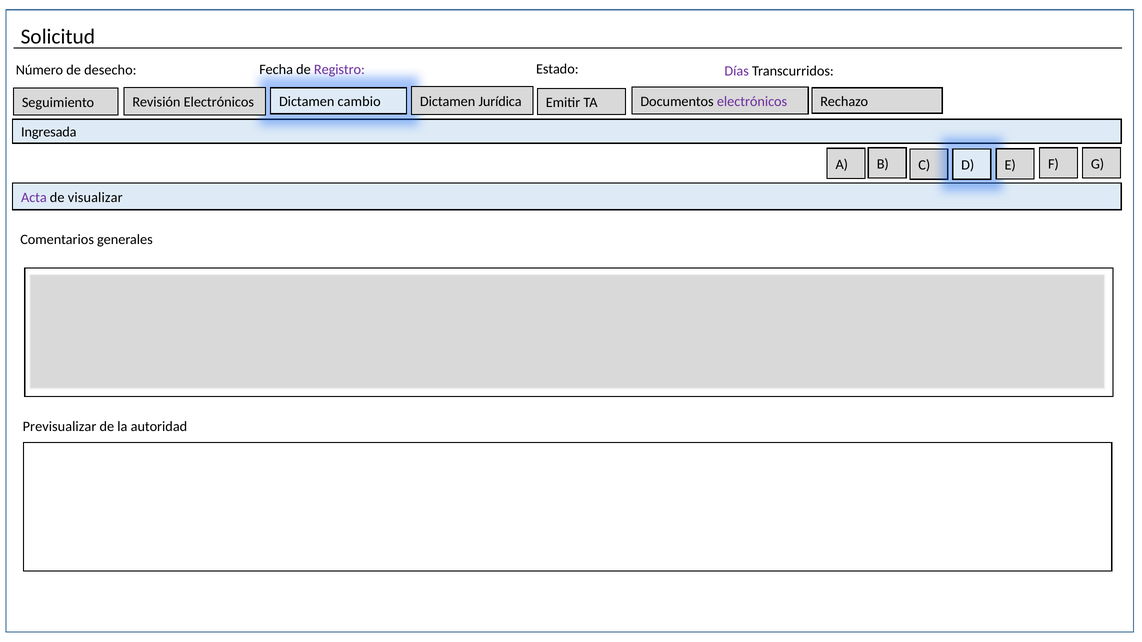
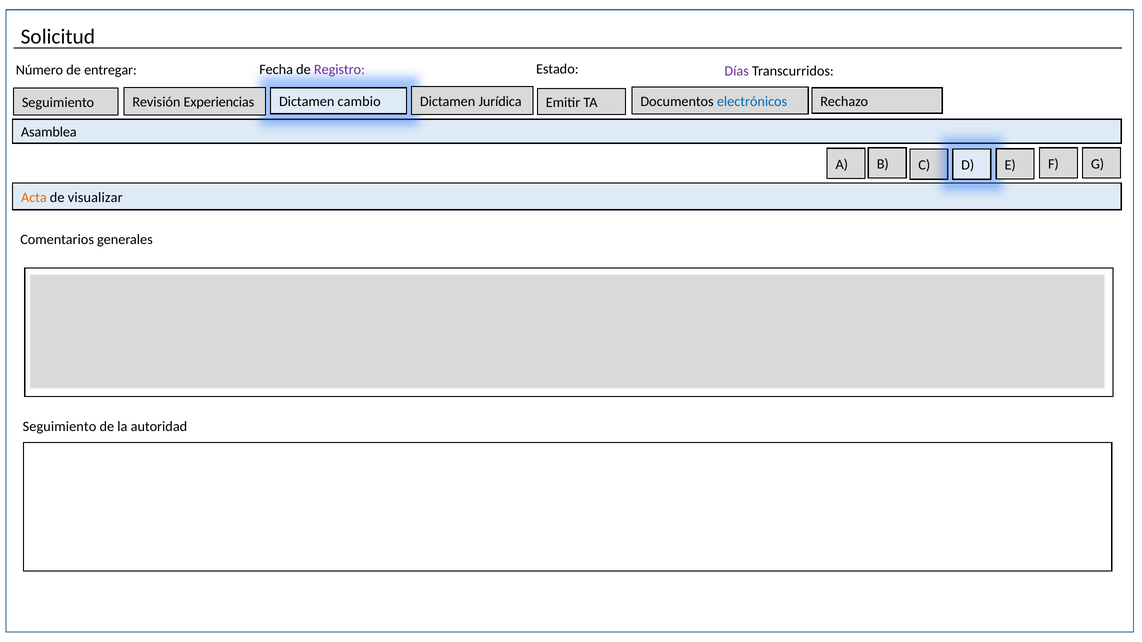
desecho: desecho -> entregar
electrónicos at (752, 102) colour: purple -> blue
Revisión Electrónicos: Electrónicos -> Experiencias
Ingresada: Ingresada -> Asamblea
Acta colour: purple -> orange
Previsualizar at (60, 427): Previsualizar -> Seguimiento
